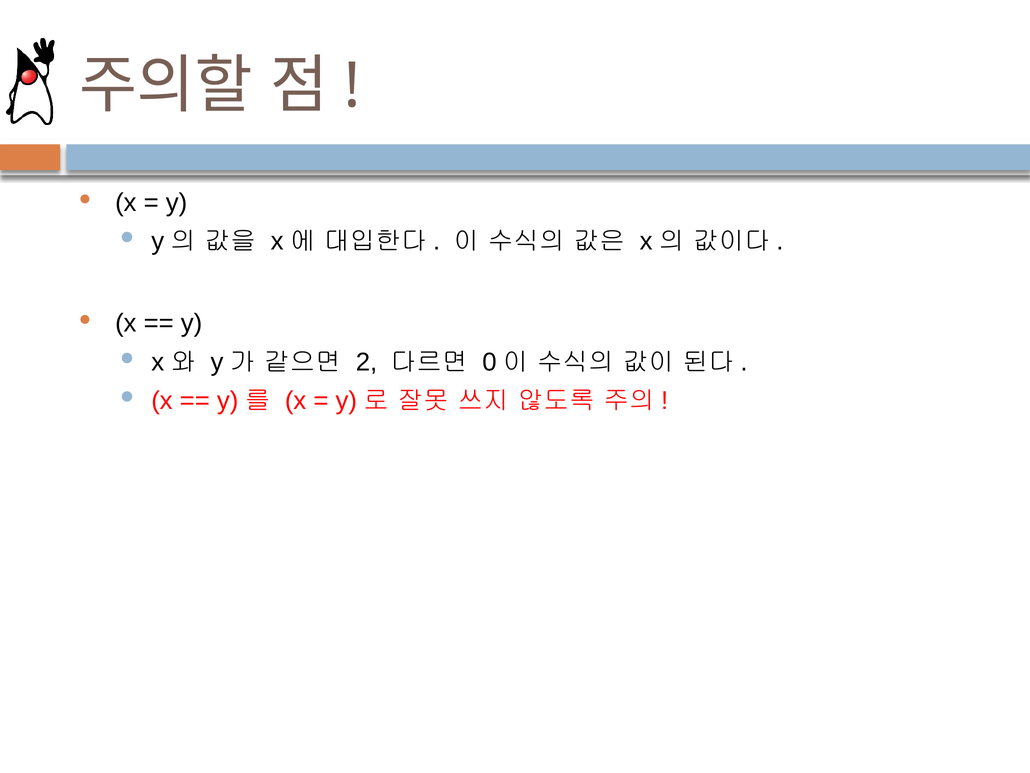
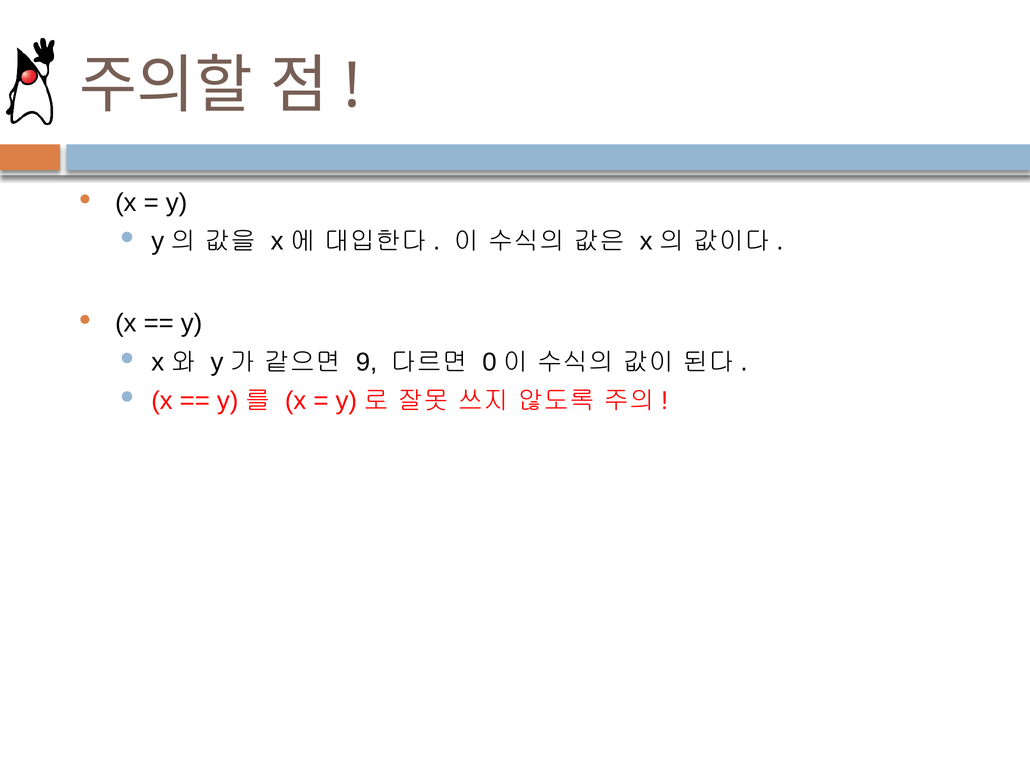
2: 2 -> 9
